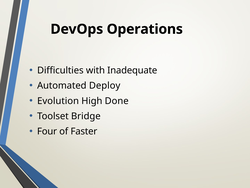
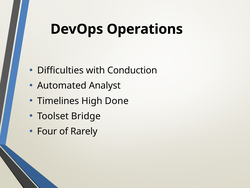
Inadequate: Inadequate -> Conduction
Deploy: Deploy -> Analyst
Evolution: Evolution -> Timelines
Faster: Faster -> Rarely
